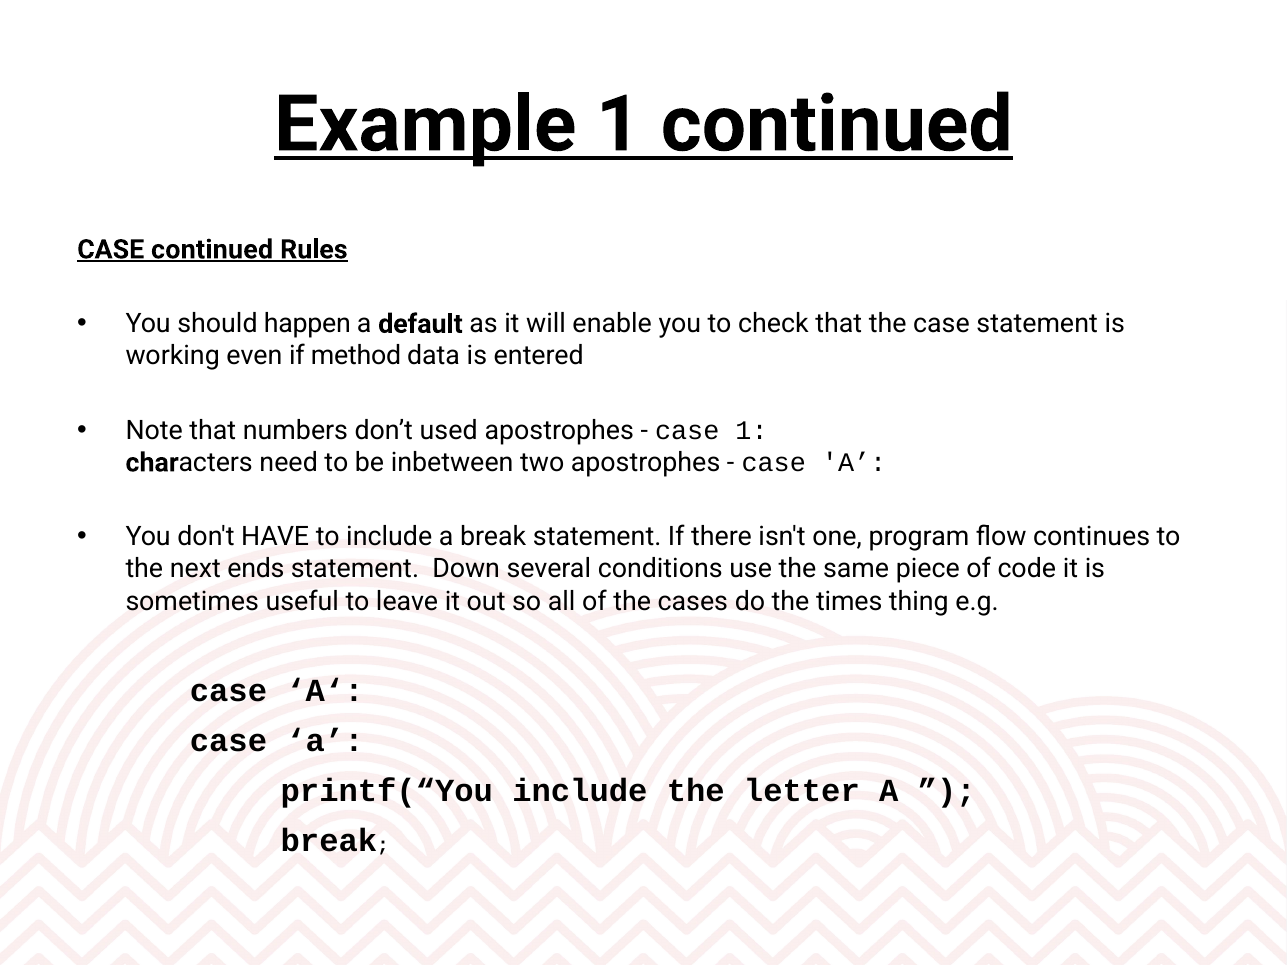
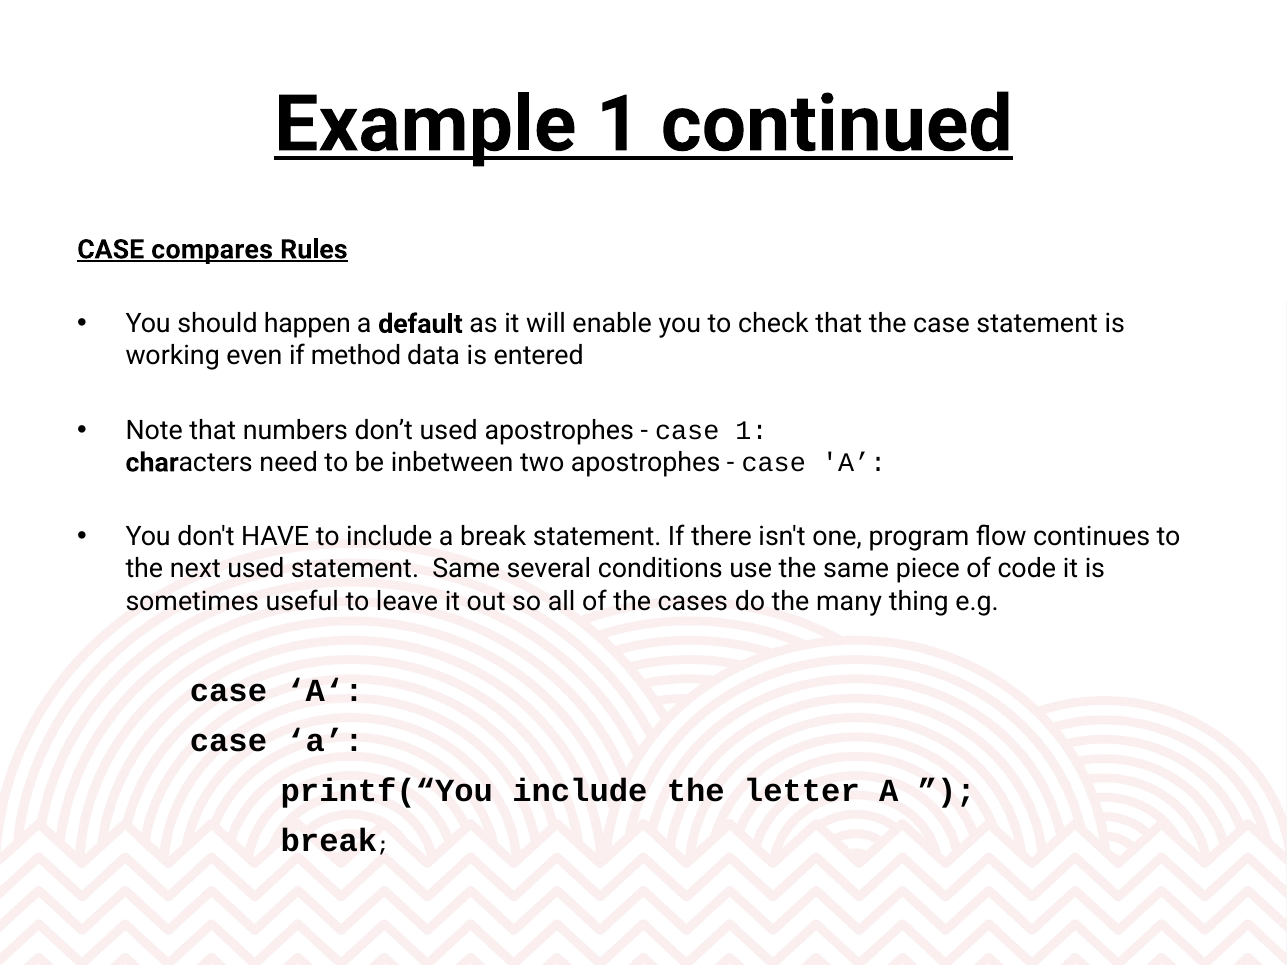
CASE continued: continued -> compares
next ends: ends -> used
statement Down: Down -> Same
times: times -> many
